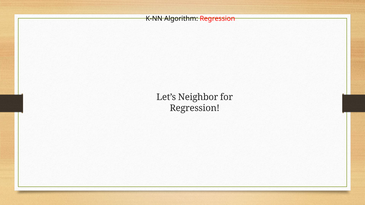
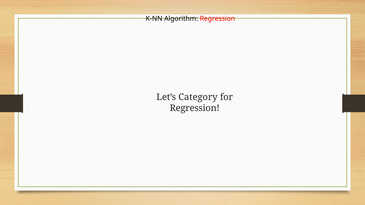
Neighbor: Neighbor -> Category
